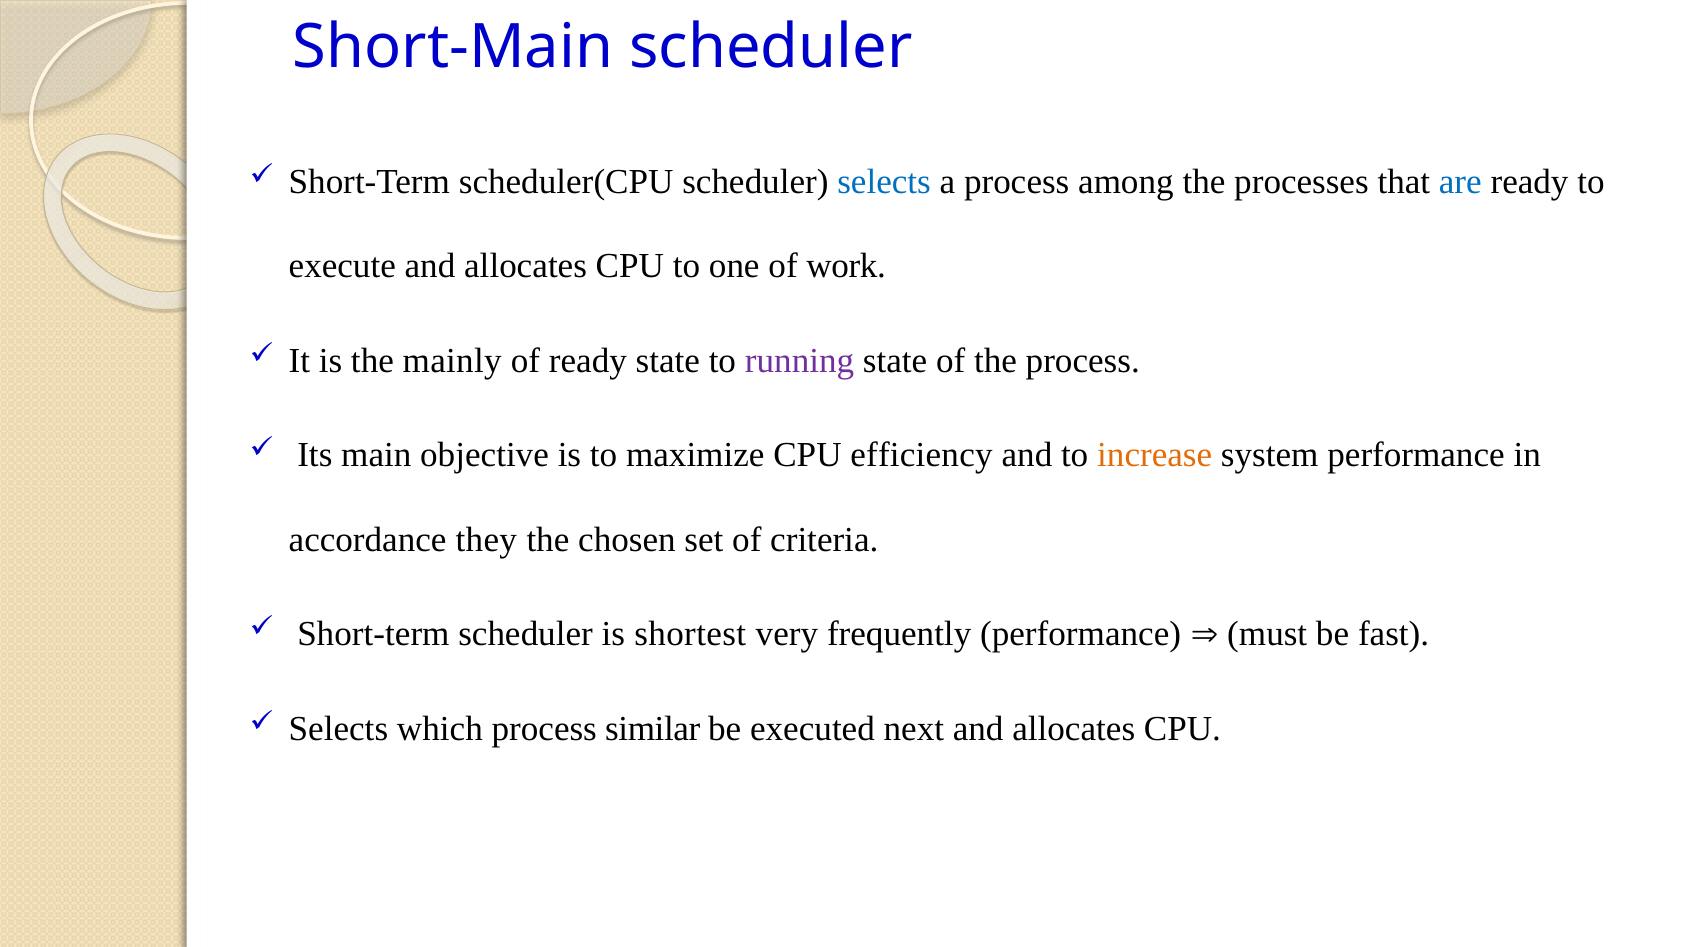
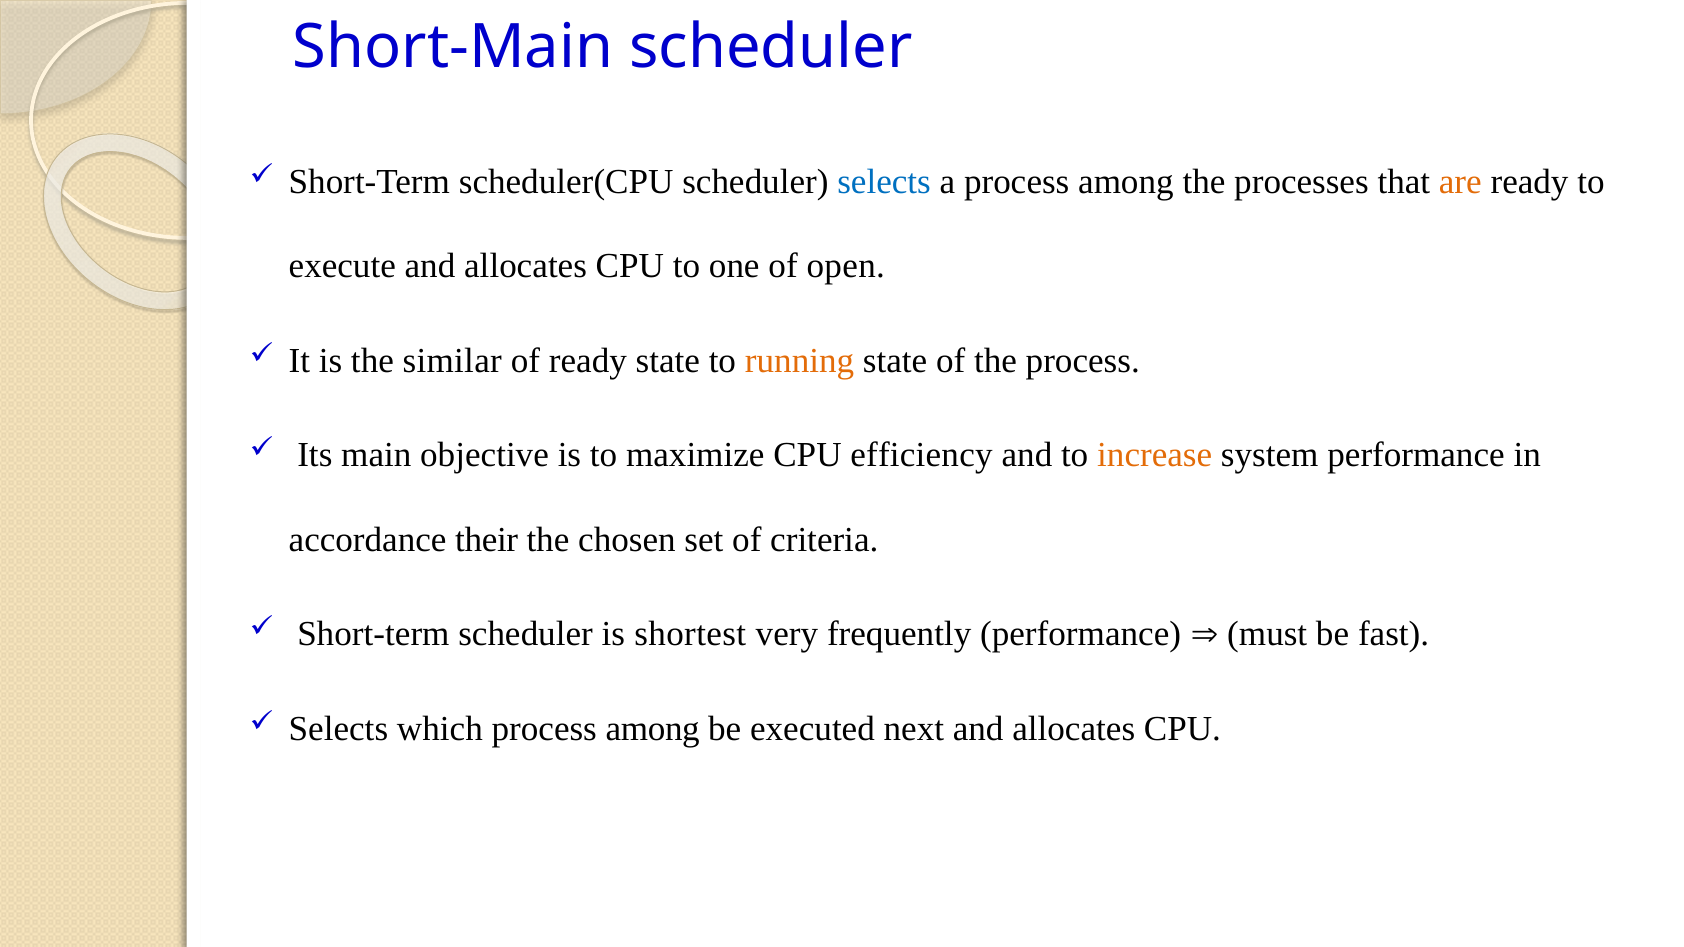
are colour: blue -> orange
work: work -> open
mainly: mainly -> similar
running colour: purple -> orange
they: they -> their
which process similar: similar -> among
